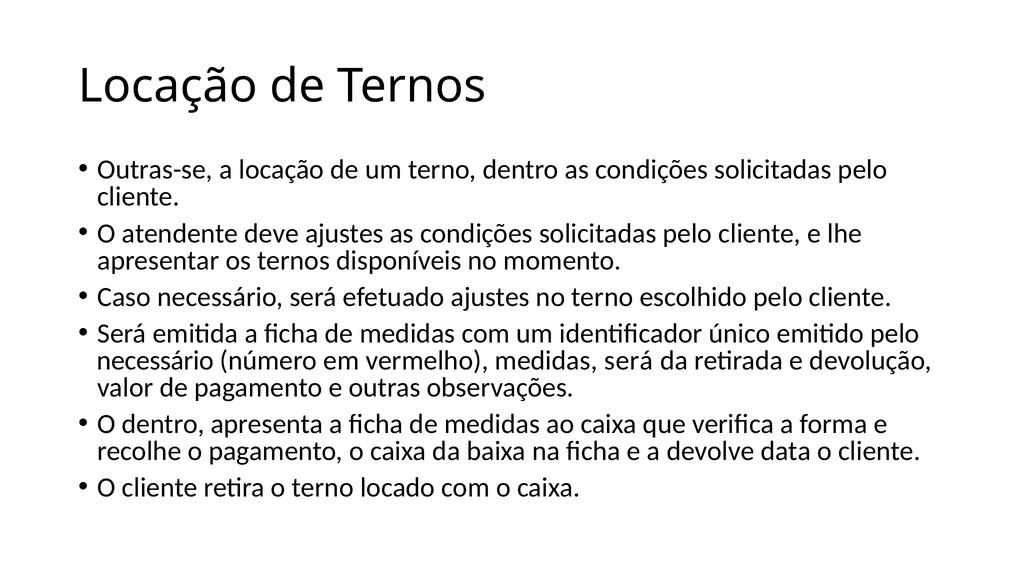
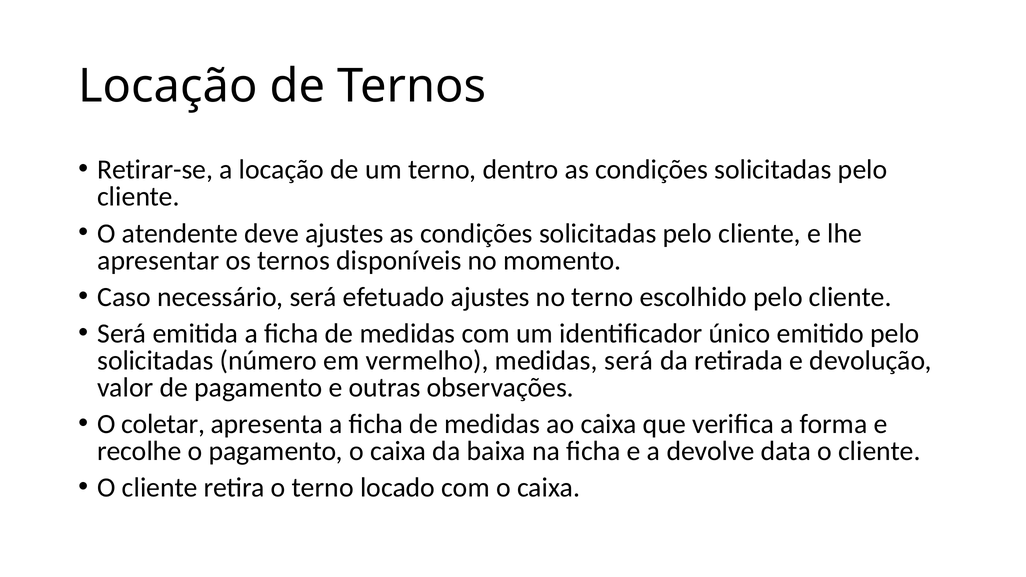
Outras-se: Outras-se -> Retirar-se
necessário at (155, 361): necessário -> solicitadas
O dentro: dentro -> coletar
